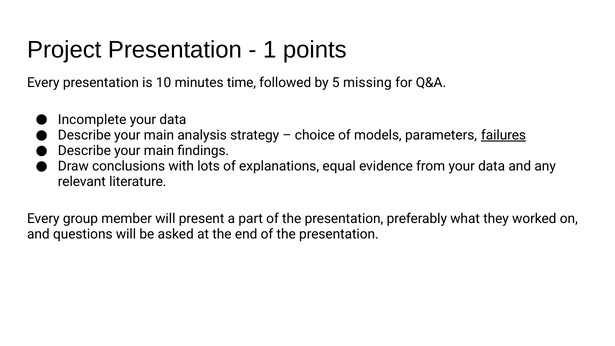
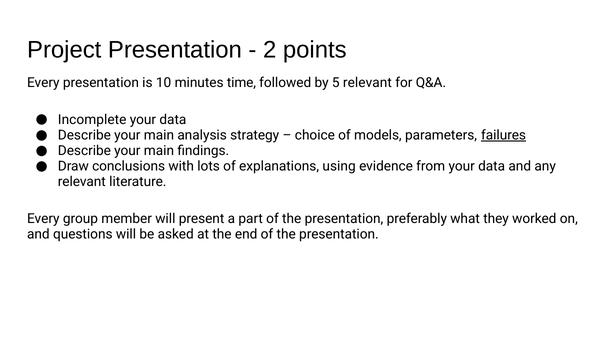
1: 1 -> 2
5 missing: missing -> relevant
equal: equal -> using
